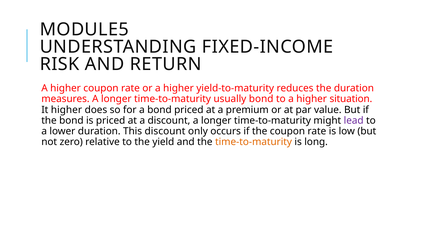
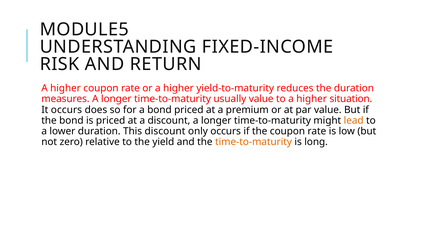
usually bond: bond -> value
It higher: higher -> occurs
lead colour: purple -> orange
